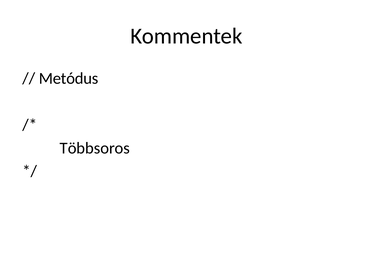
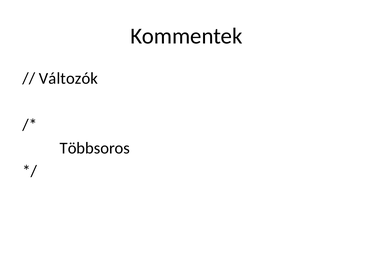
Metódus: Metódus -> Változók
